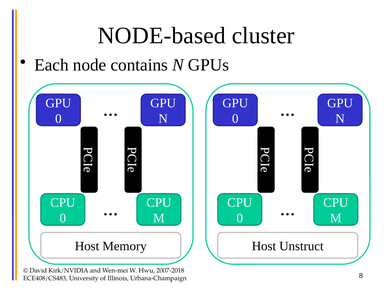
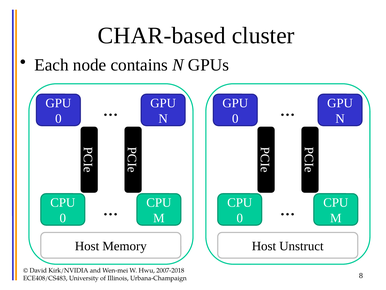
NODE-based: NODE-based -> CHAR-based
